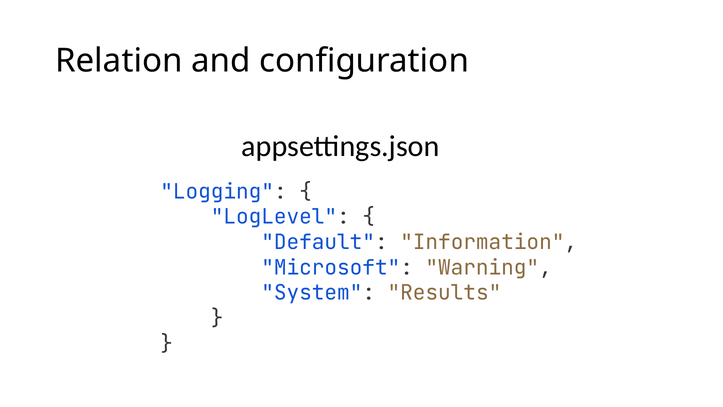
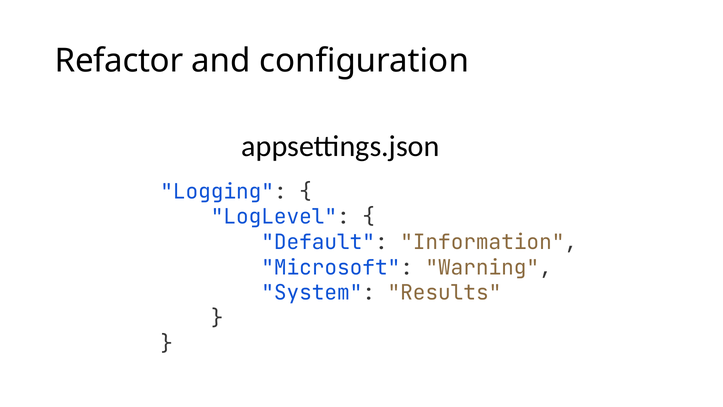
Relation: Relation -> Refactor
